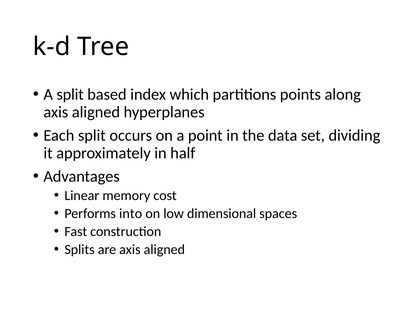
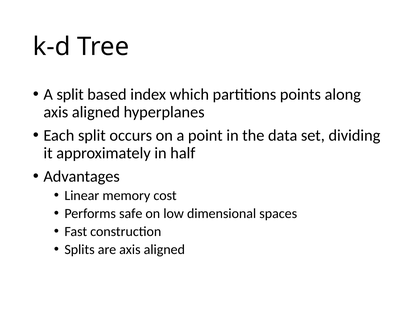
into: into -> safe
